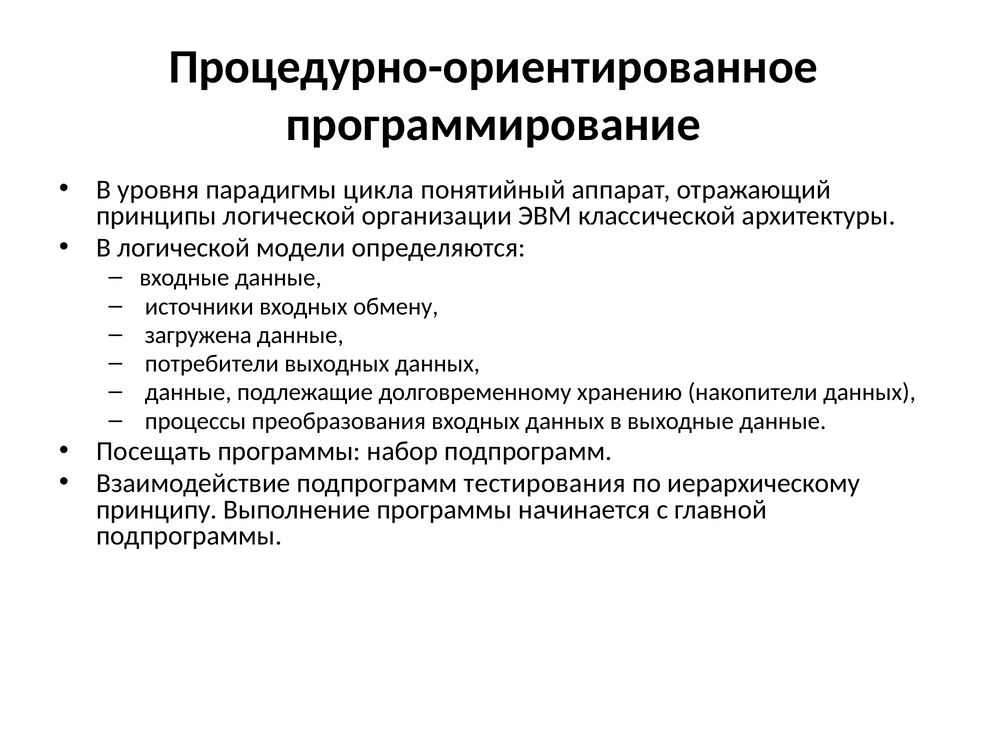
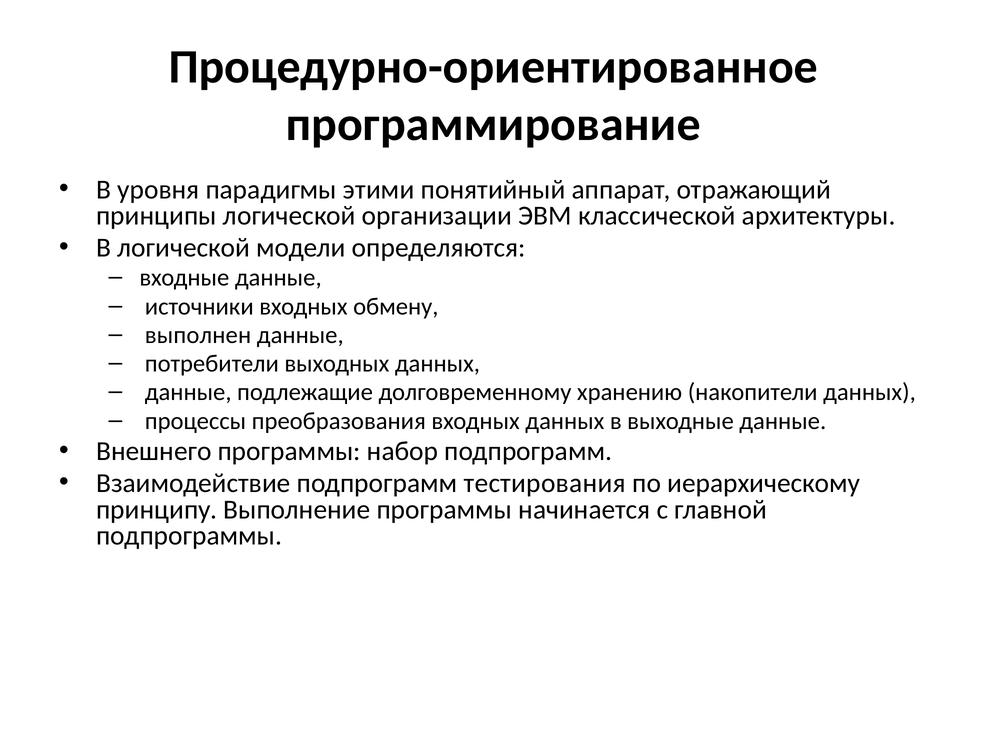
цикла: цикла -> этими
загружена: загружена -> выполнен
Посещать: Посещать -> Внешнего
